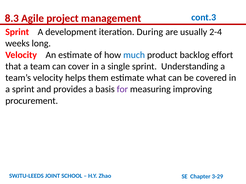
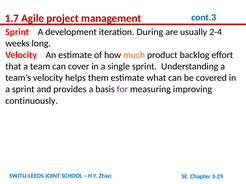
8.3: 8.3 -> 1.7
much colour: blue -> orange
procurement: procurement -> continuously
